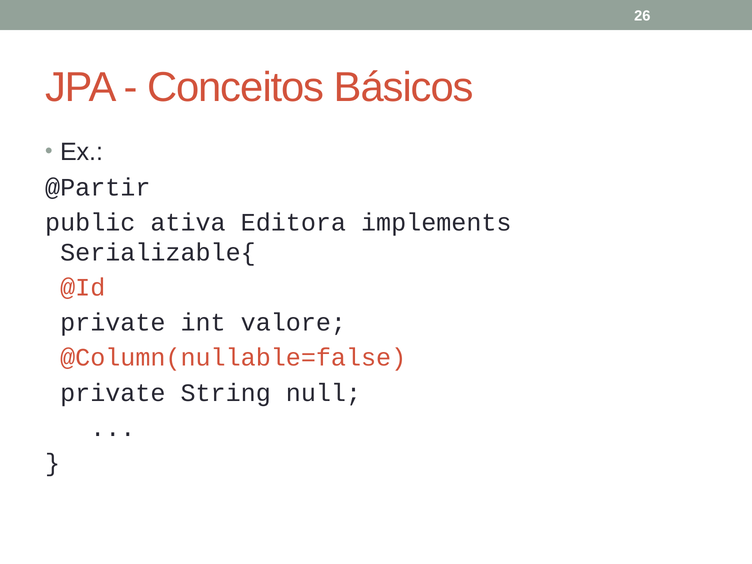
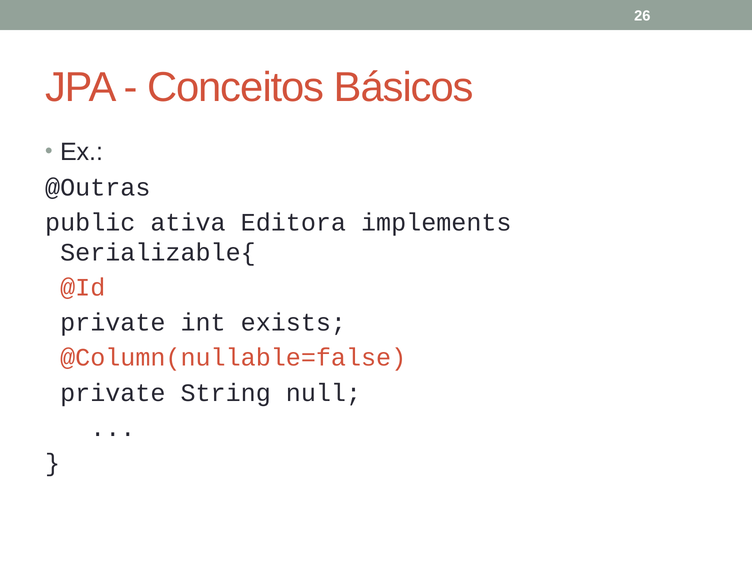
@Partir: @Partir -> @Outras
valore: valore -> exists
